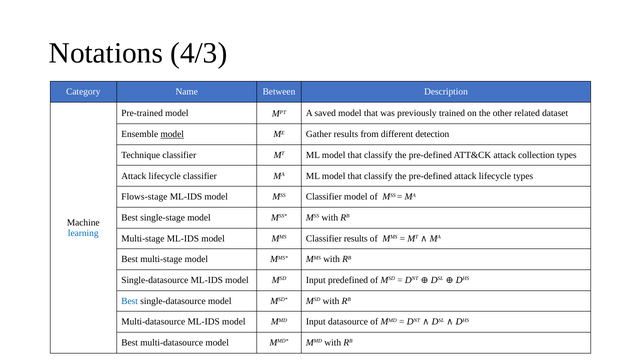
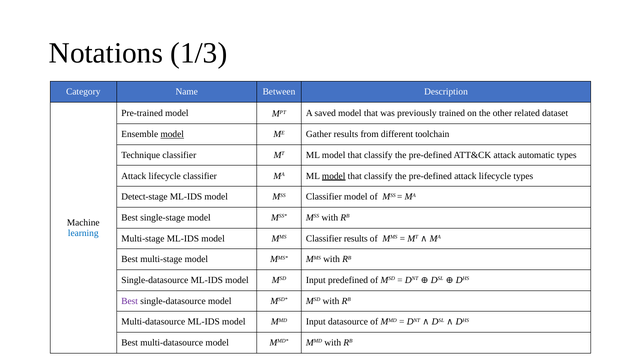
4/3: 4/3 -> 1/3
detection: detection -> toolchain
collection: collection -> automatic
model at (334, 176) underline: none -> present
Flows-stage: Flows-stage -> Detect-stage
Best at (130, 301) colour: blue -> purple
